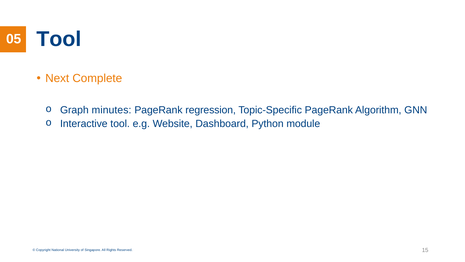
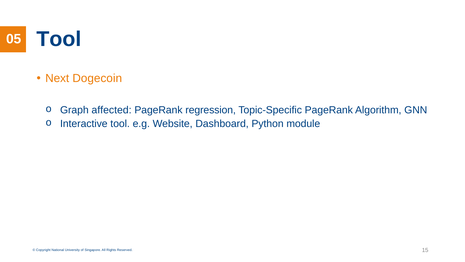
Complete: Complete -> Dogecoin
minutes: minutes -> affected
